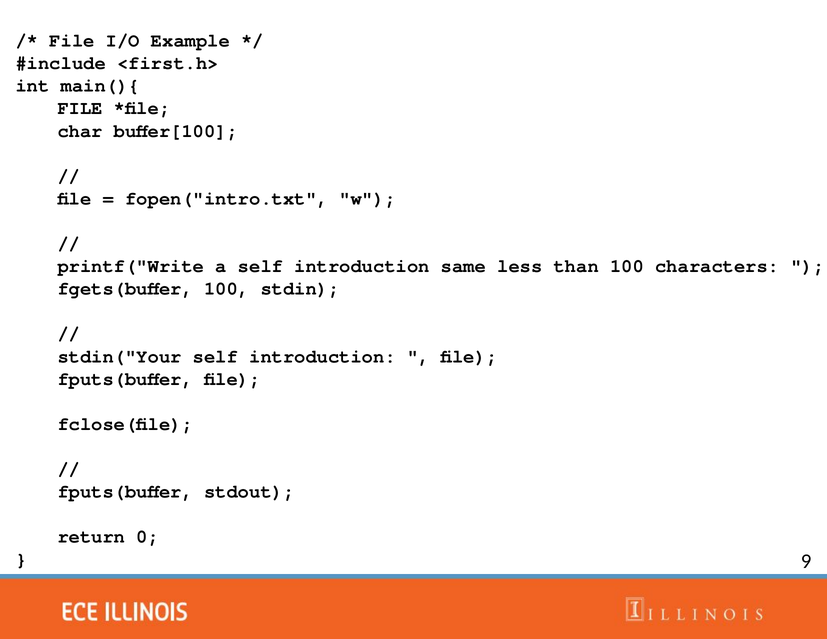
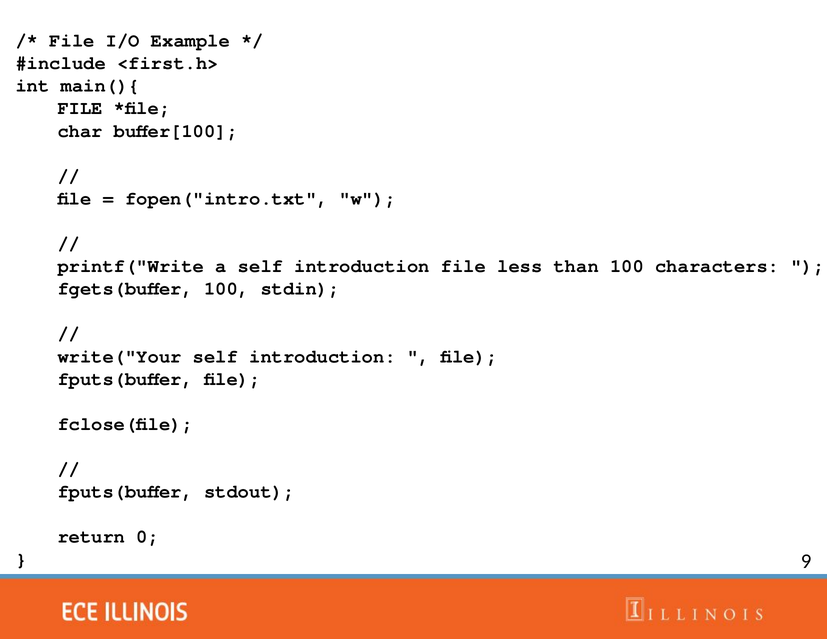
introduction same: same -> file
stdin("Your: stdin("Your -> write("Your
